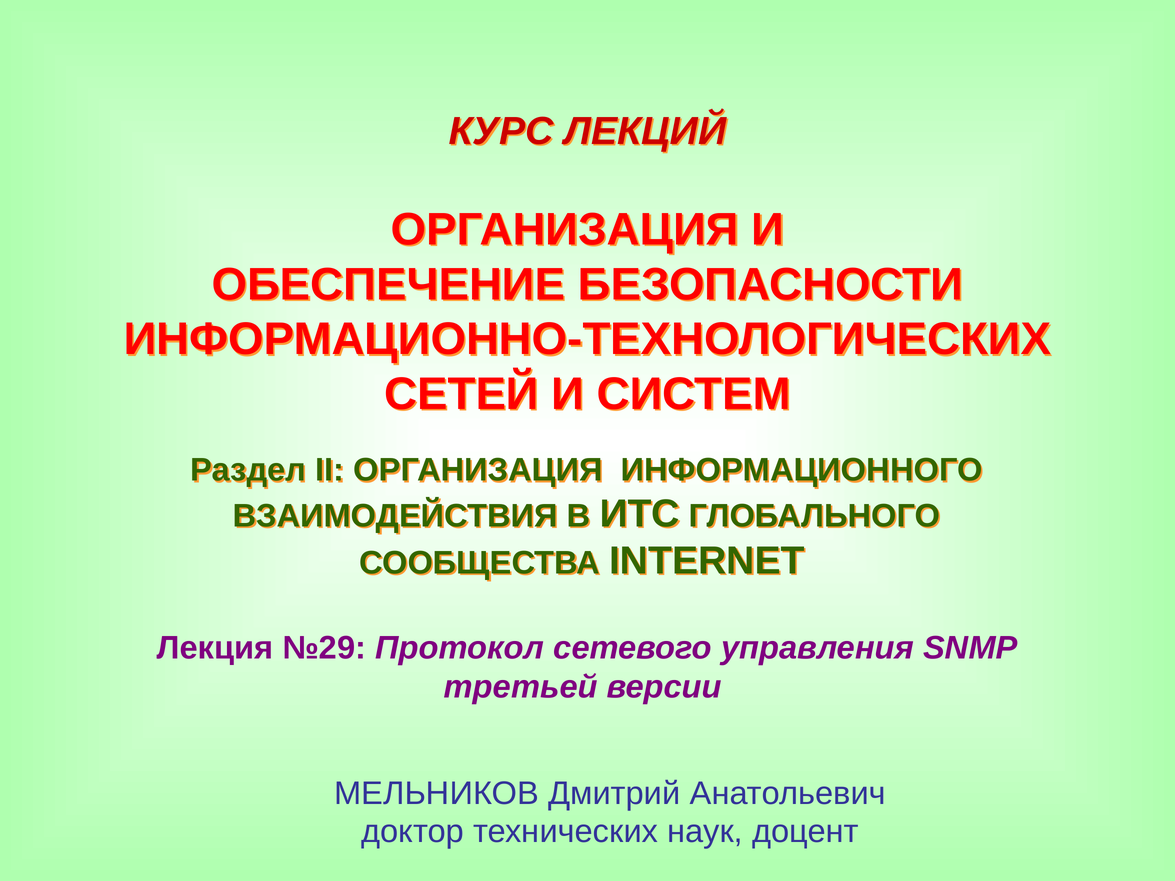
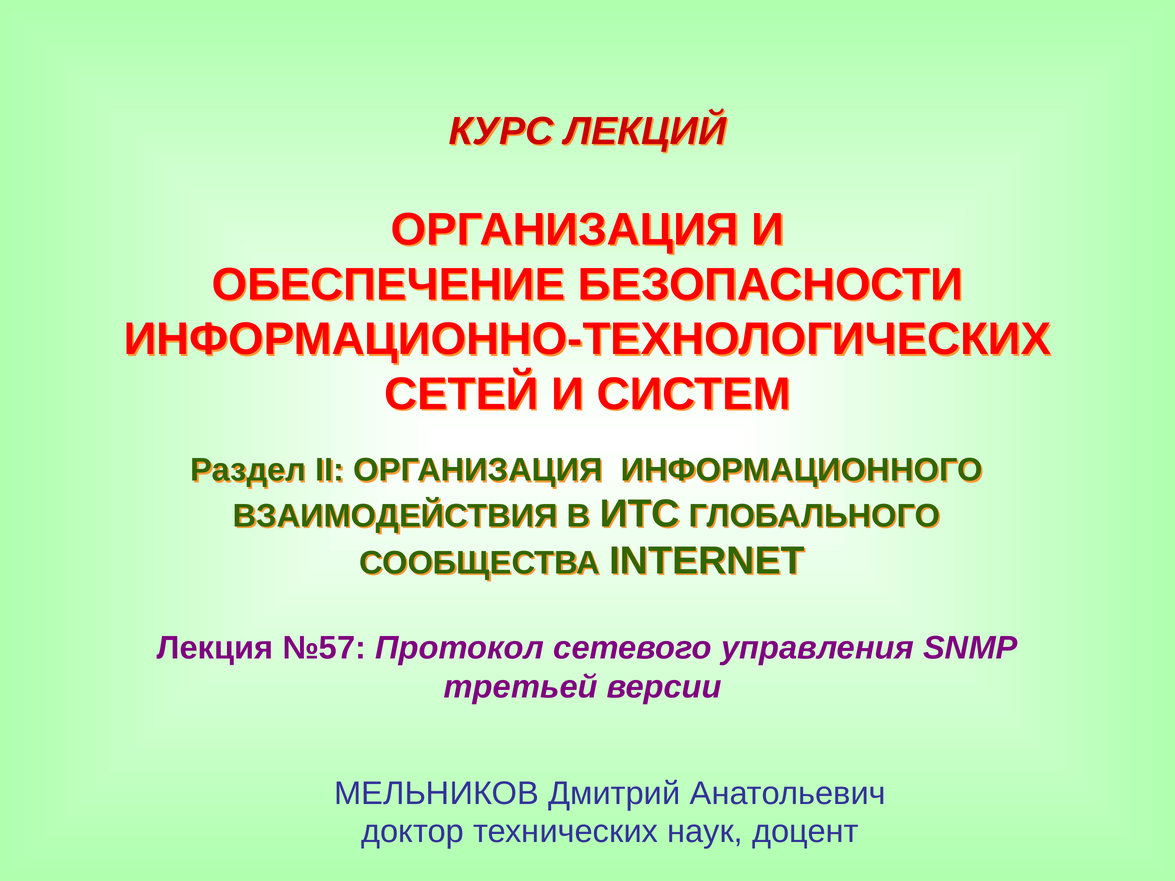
№29: №29 -> №57
